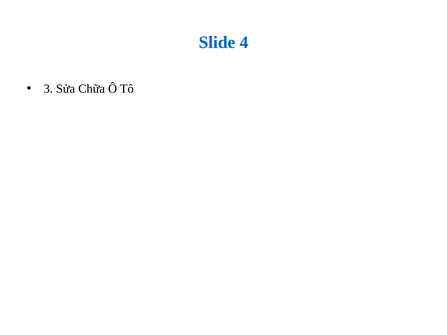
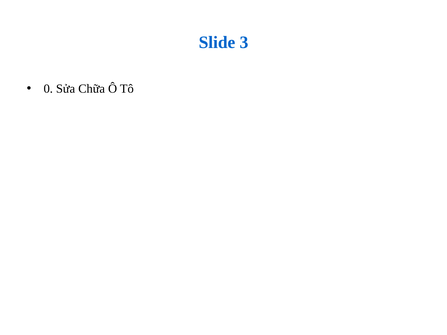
4: 4 -> 3
3: 3 -> 0
